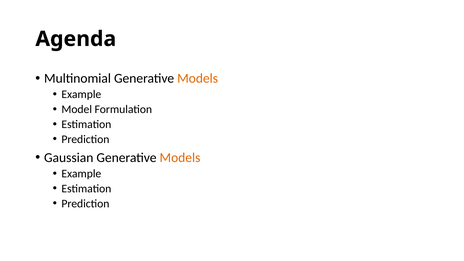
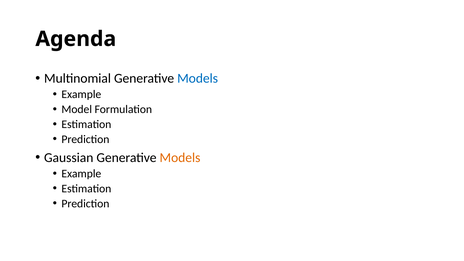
Models at (198, 78) colour: orange -> blue
